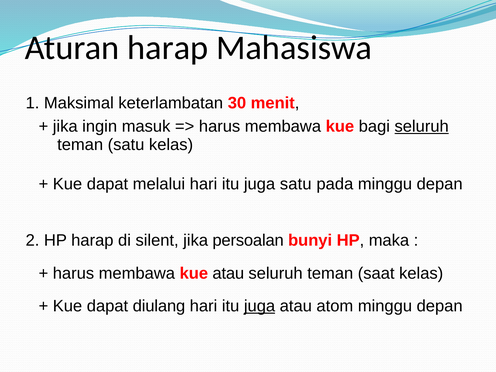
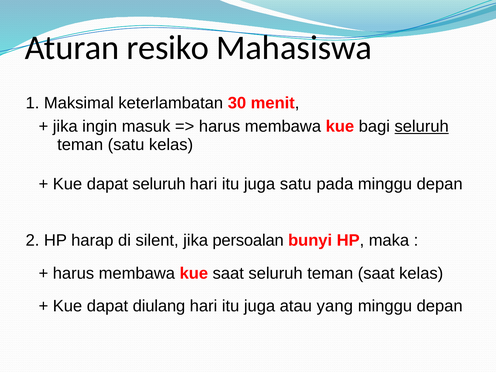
Aturan harap: harap -> resiko
dapat melalui: melalui -> seluruh
kue atau: atau -> saat
juga at (260, 306) underline: present -> none
atom: atom -> yang
